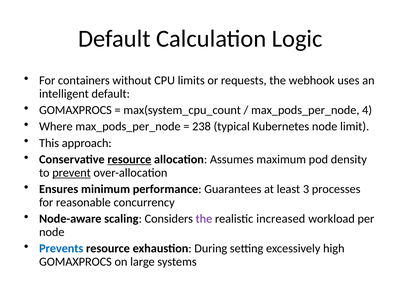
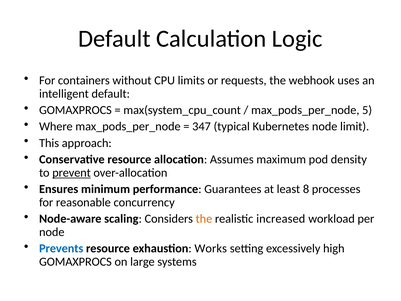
4: 4 -> 5
238: 238 -> 347
resource at (129, 159) underline: present -> none
3: 3 -> 8
the at (204, 219) colour: purple -> orange
During: During -> Works
